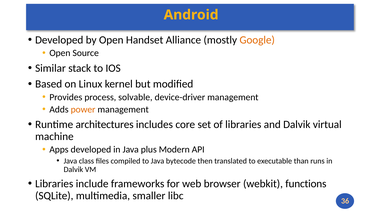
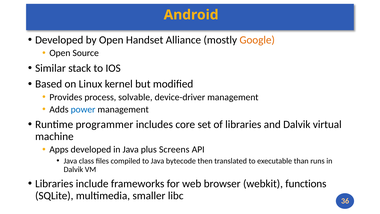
power colour: orange -> blue
architectures: architectures -> programmer
Modern: Modern -> Screens
